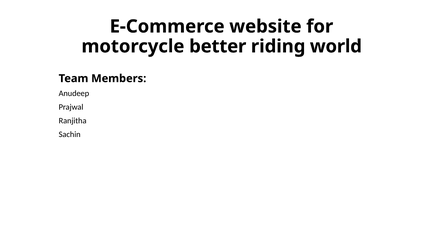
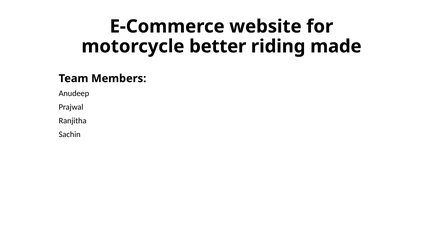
world: world -> made
